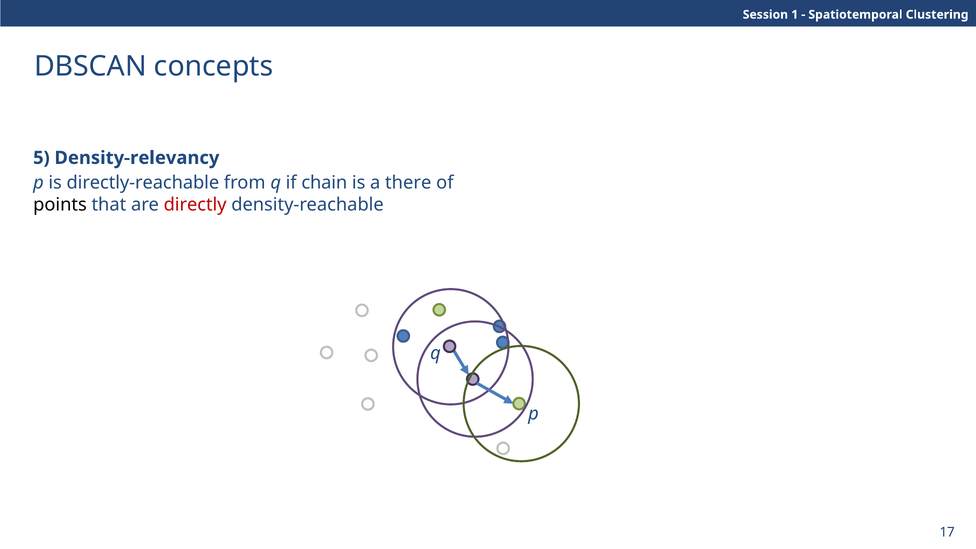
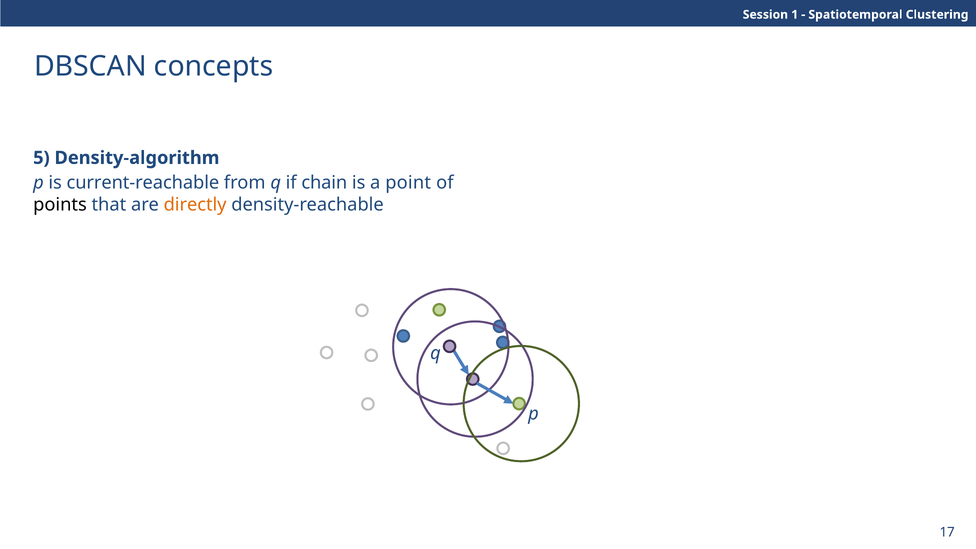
Density-relevancy: Density-relevancy -> Density-algorithm
directly-reachable: directly-reachable -> current-reachable
there: there -> point
directly colour: red -> orange
